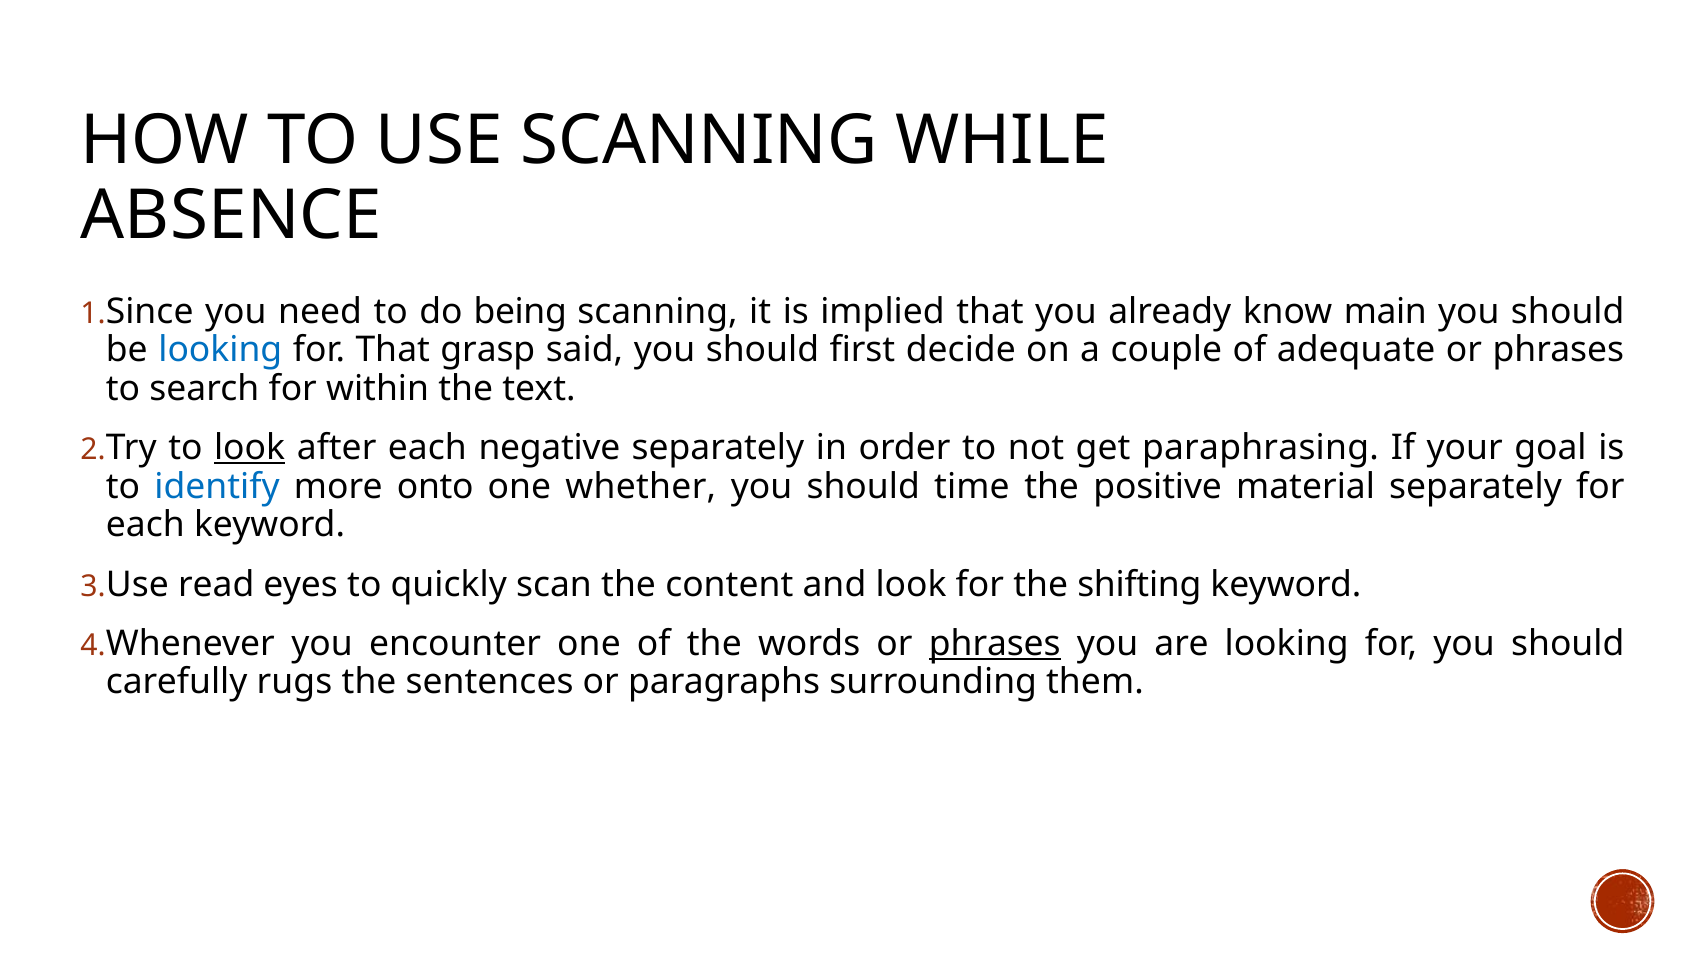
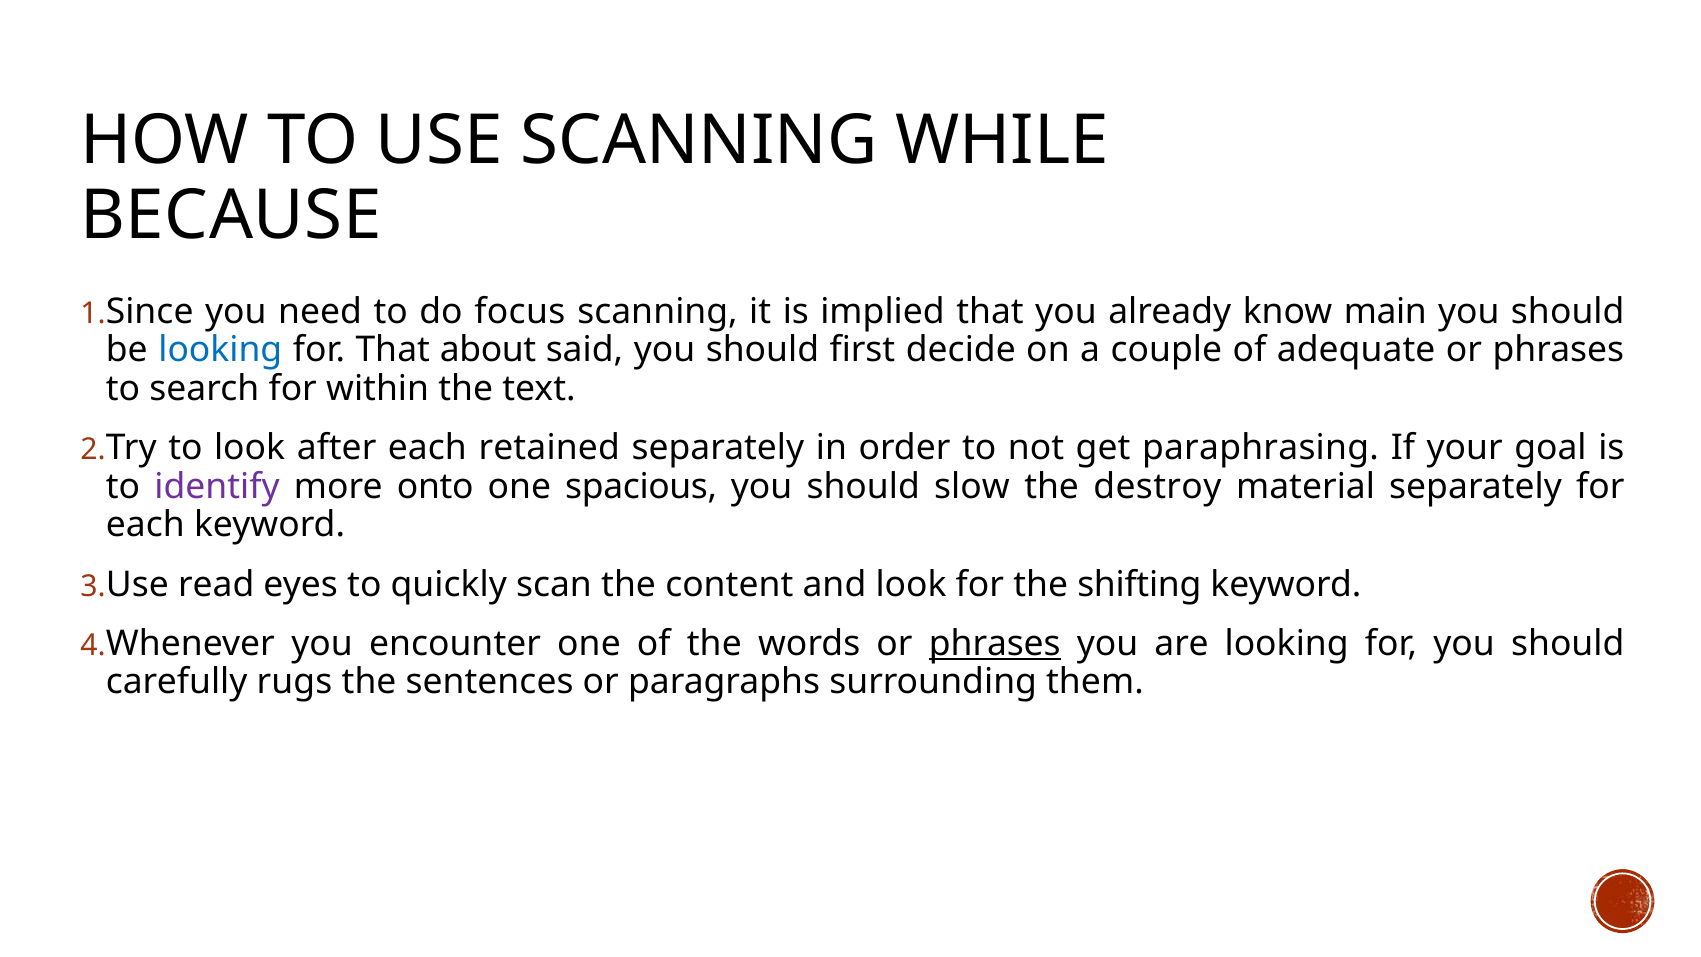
ABSENCE: ABSENCE -> BECAUSE
being: being -> focus
grasp: grasp -> about
look at (250, 448) underline: present -> none
negative: negative -> retained
identify colour: blue -> purple
whether: whether -> spacious
time: time -> slow
positive: positive -> destroy
